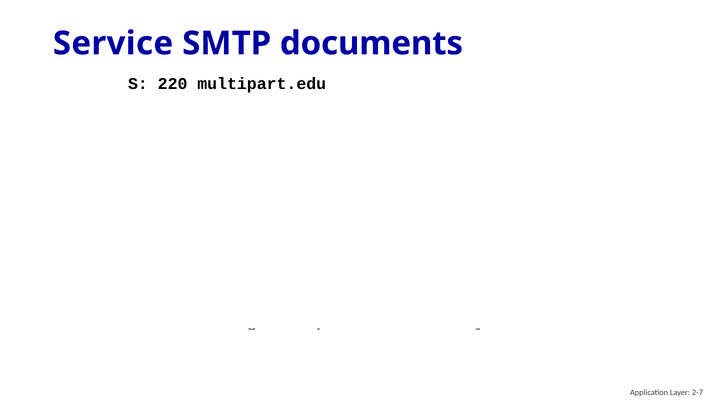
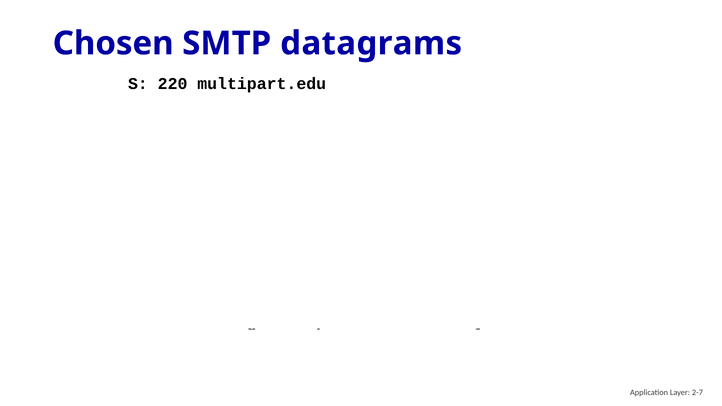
Service: Service -> Chosen
documents: documents -> datagrams
